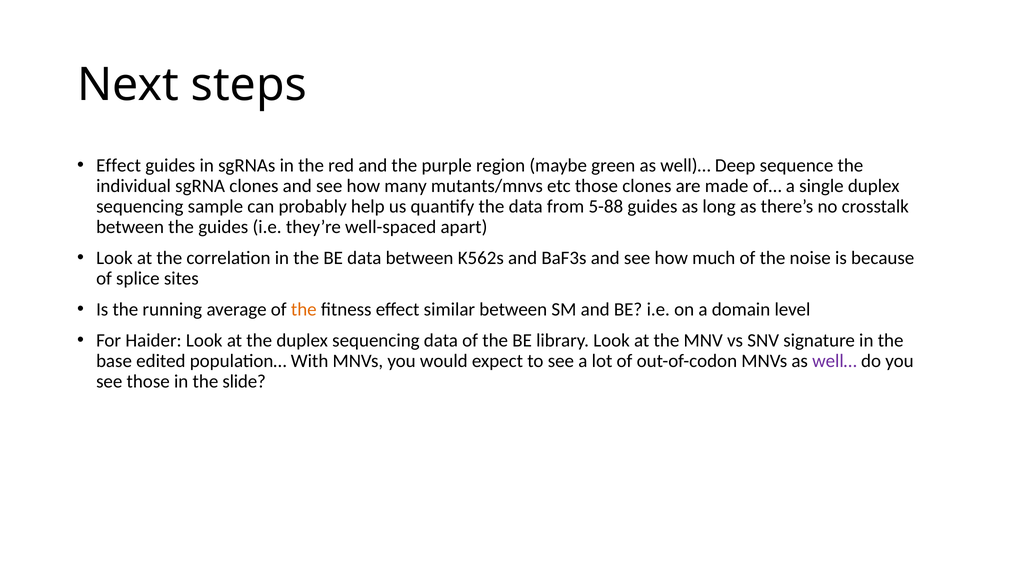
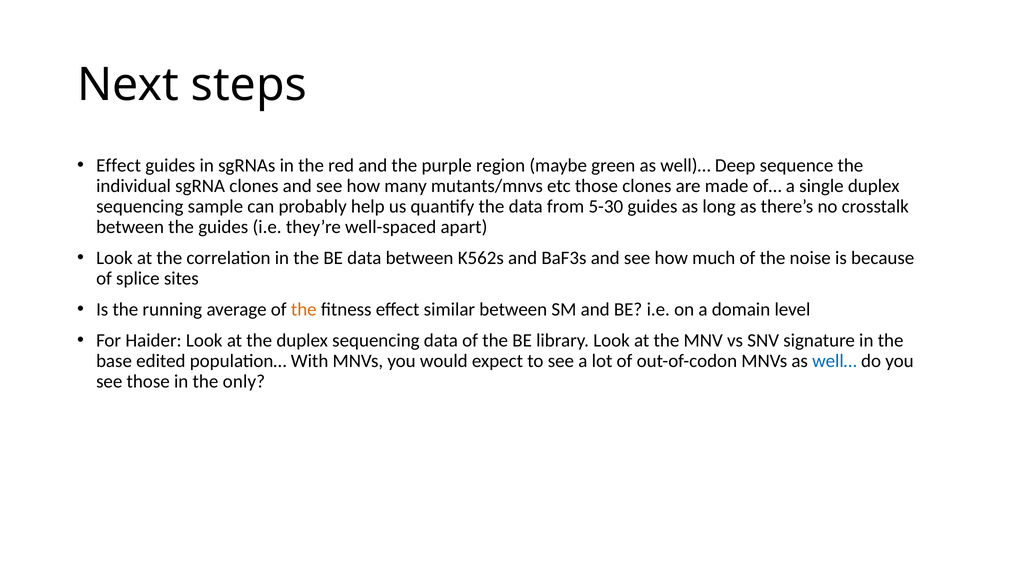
5-88: 5-88 -> 5-30
well… colour: purple -> blue
slide: slide -> only
